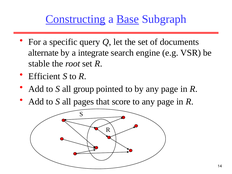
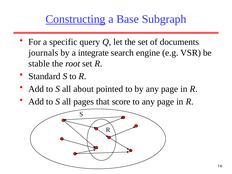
Base underline: present -> none
alternate: alternate -> journals
Efficient: Efficient -> Standard
group: group -> about
